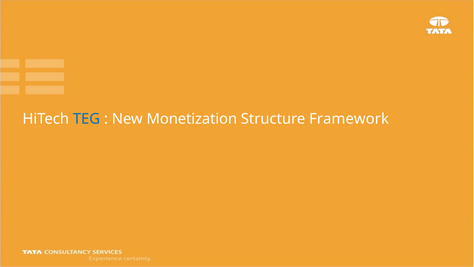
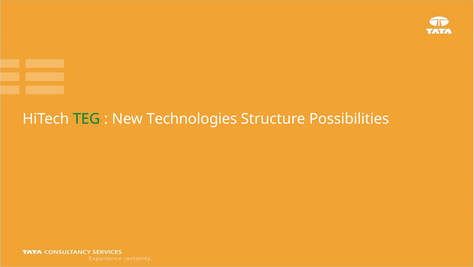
TEG colour: blue -> green
Monetization: Monetization -> Technologies
Framework: Framework -> Possibilities
